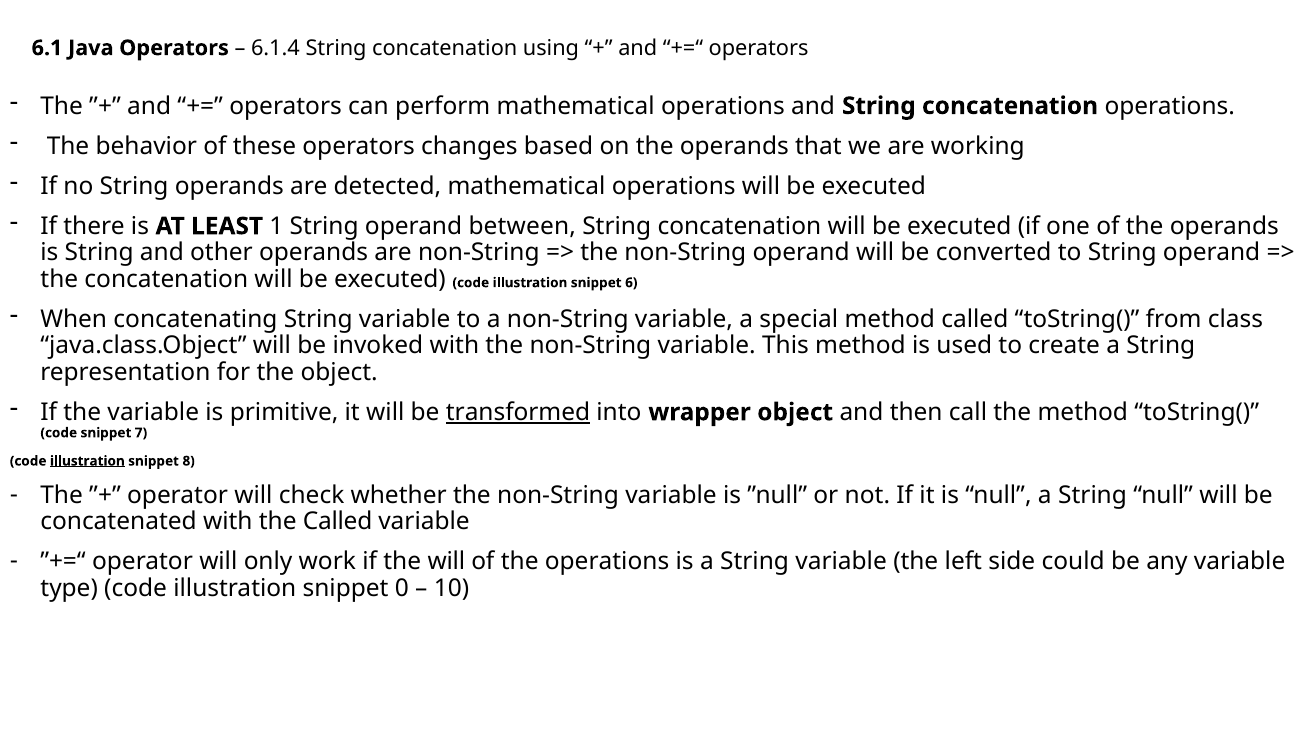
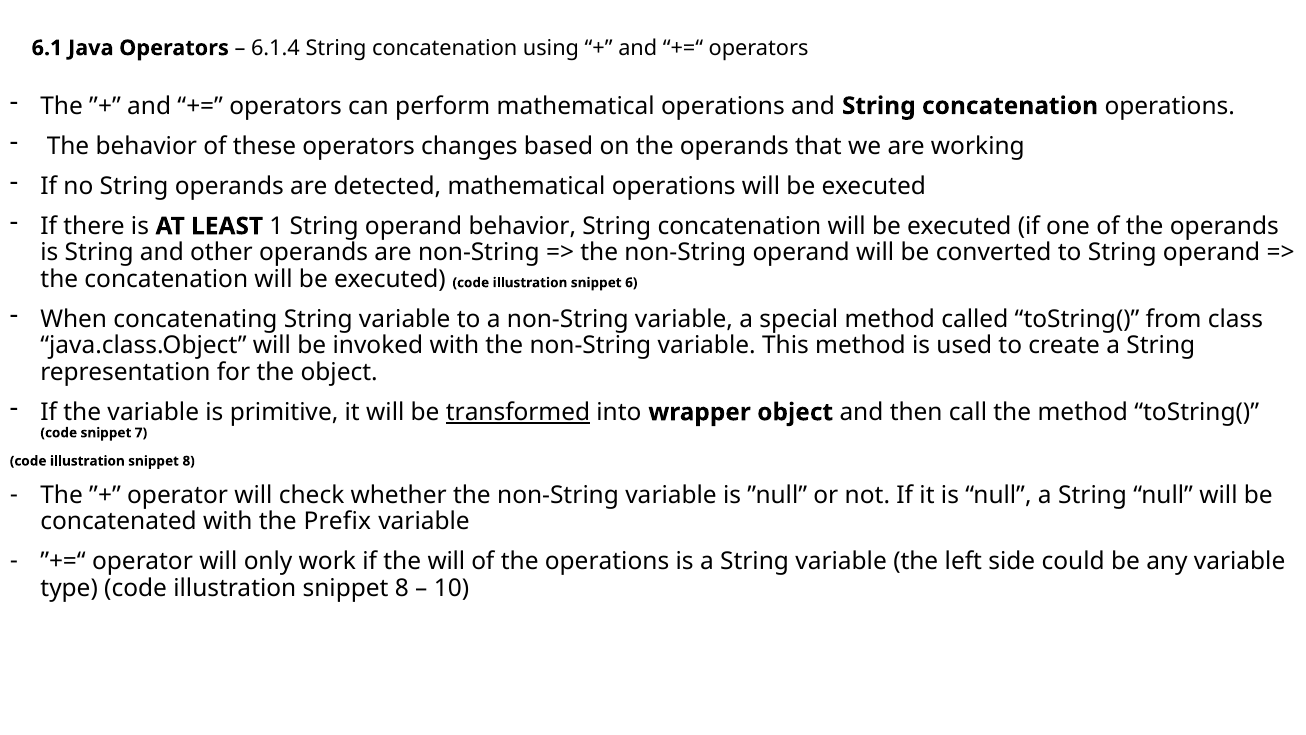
operand between: between -> behavior
illustration at (87, 461) underline: present -> none
the Called: Called -> Prefix
0 at (402, 588): 0 -> 8
